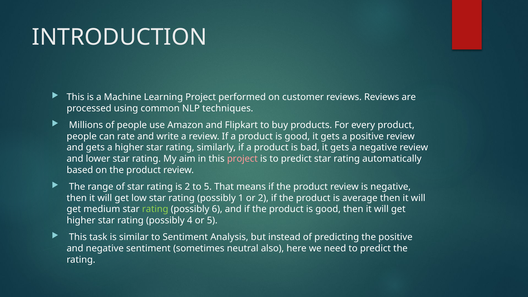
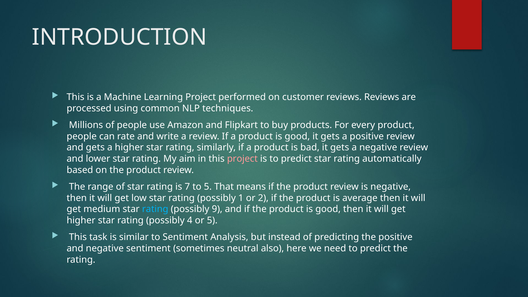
is 2: 2 -> 7
rating at (155, 209) colour: light green -> light blue
6: 6 -> 9
